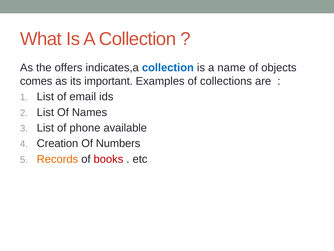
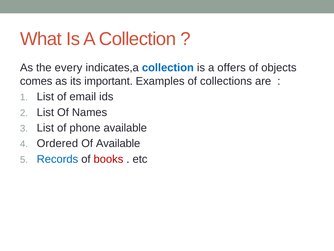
offers: offers -> every
name: name -> offers
Creation: Creation -> Ordered
Of Numbers: Numbers -> Available
Records colour: orange -> blue
